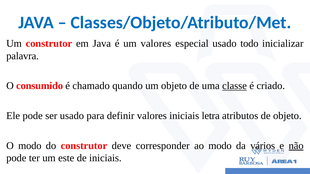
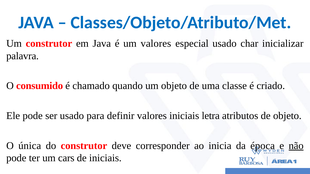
todo: todo -> char
classe underline: present -> none
O modo: modo -> única
ao modo: modo -> inicia
vários: vários -> época
este: este -> cars
